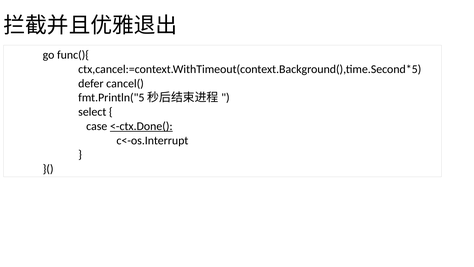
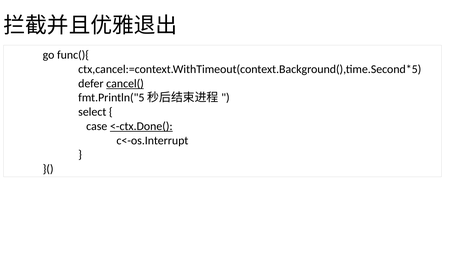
cancel( underline: none -> present
